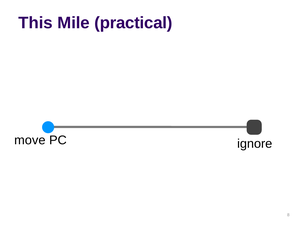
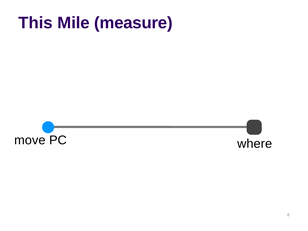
practical: practical -> measure
ignore: ignore -> where
